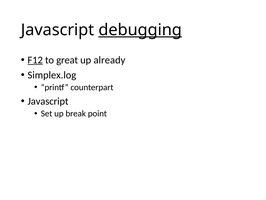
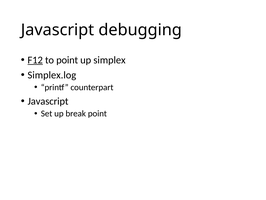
debugging underline: present -> none
to great: great -> point
already: already -> simplex
